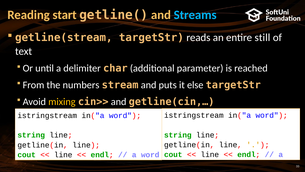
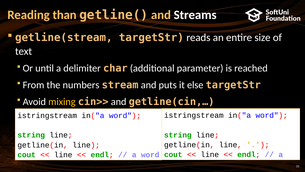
start: start -> than
Streams colour: light blue -> white
still: still -> size
